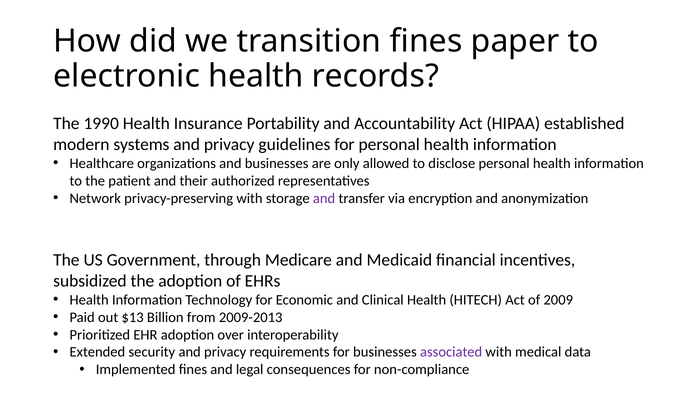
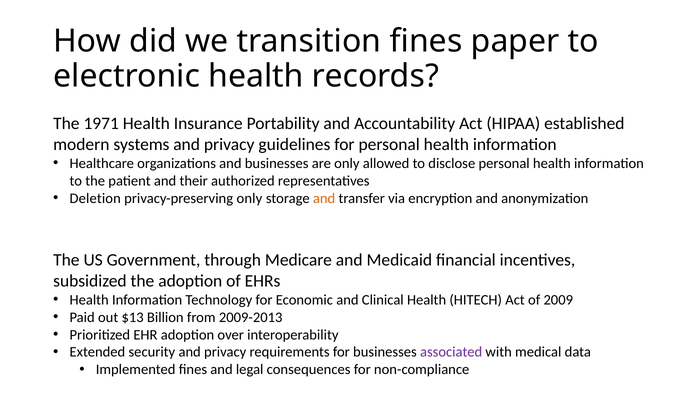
1990: 1990 -> 1971
Network: Network -> Deletion
privacy-preserving with: with -> only
and at (324, 199) colour: purple -> orange
